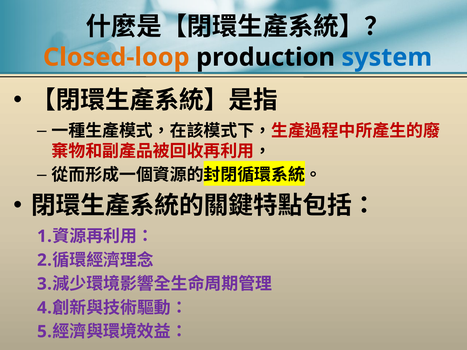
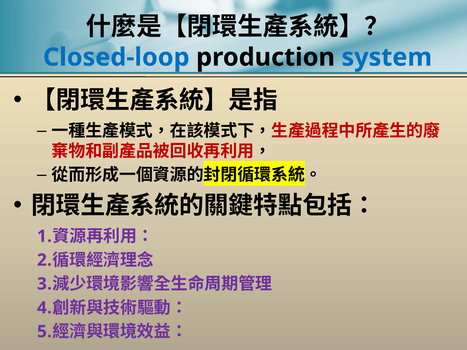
Closed-loop colour: orange -> blue
